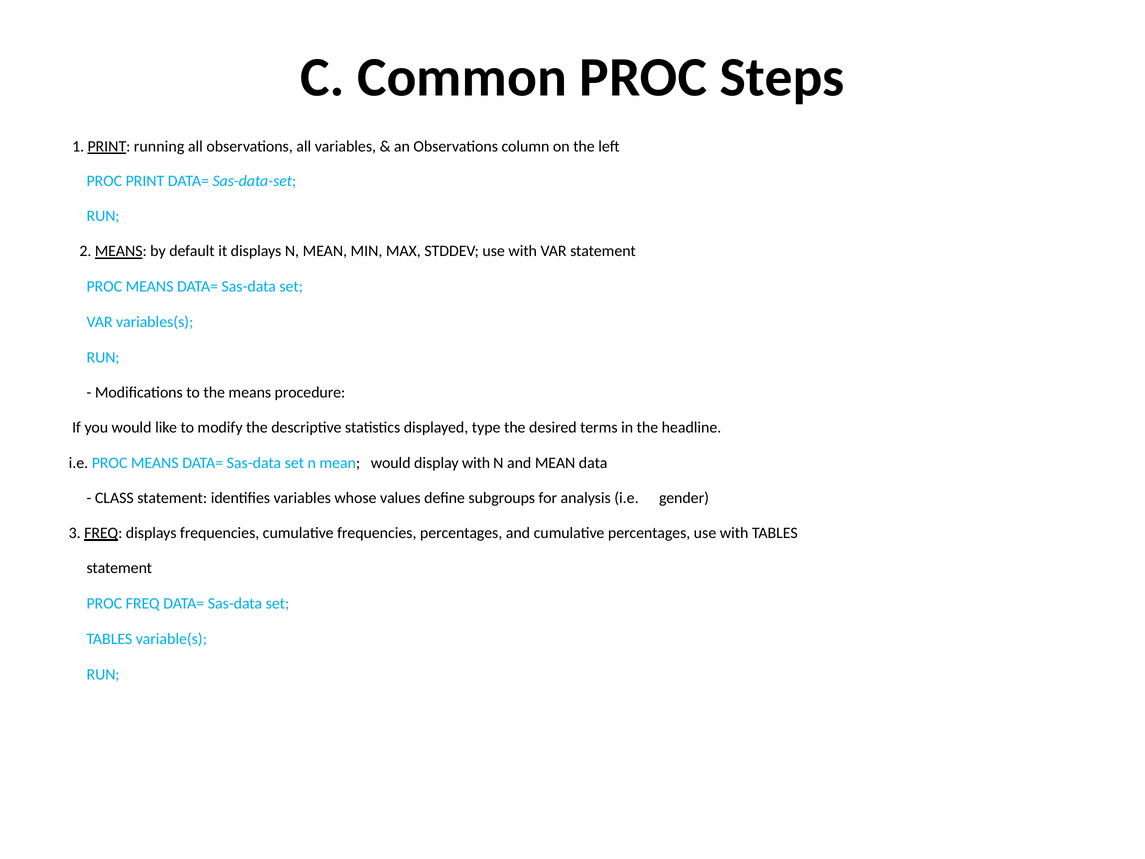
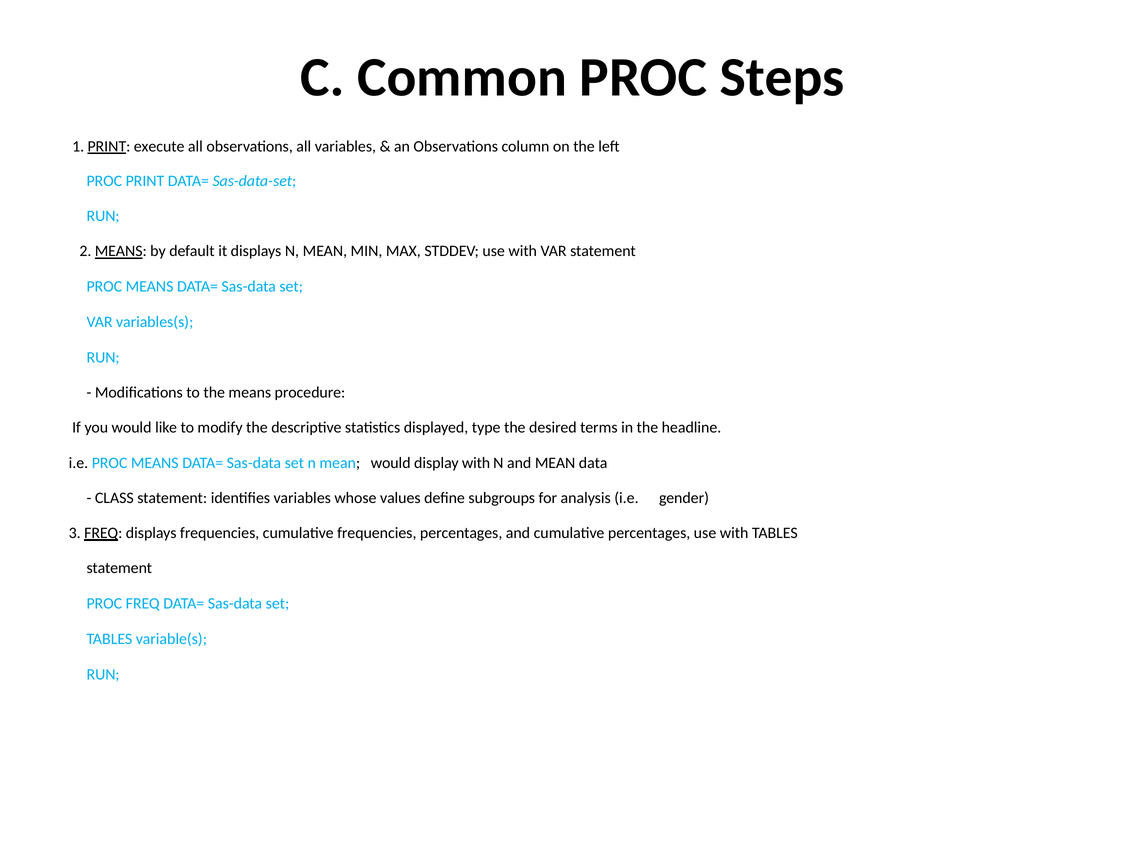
running: running -> execute
